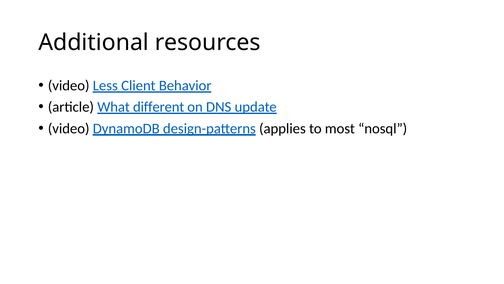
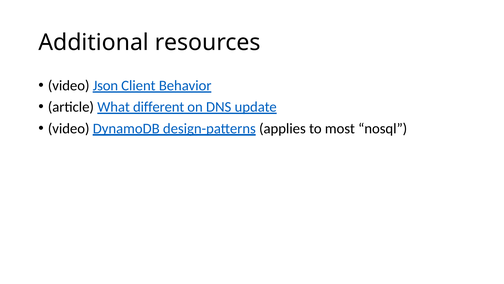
Less: Less -> Json
